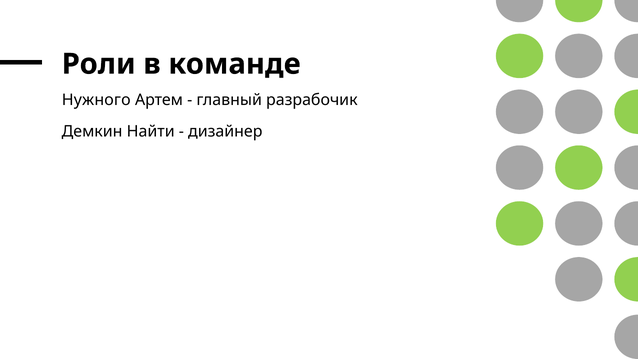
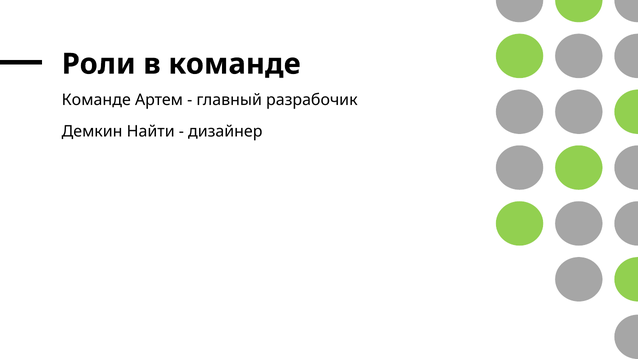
Нужного at (96, 100): Нужного -> Команде
